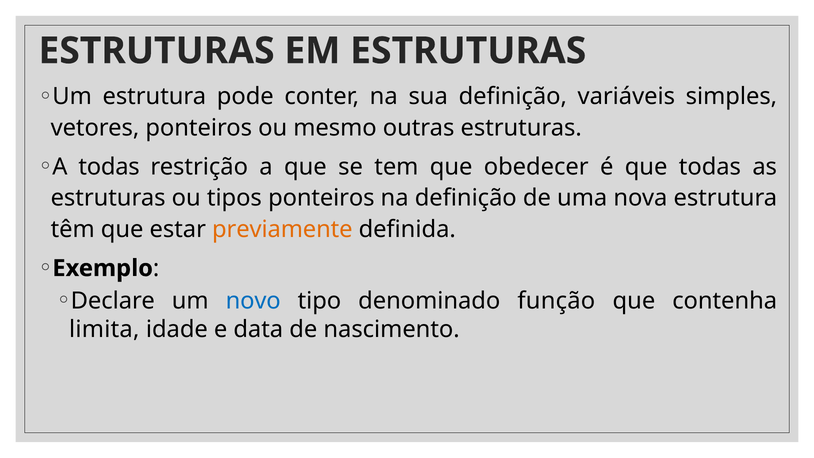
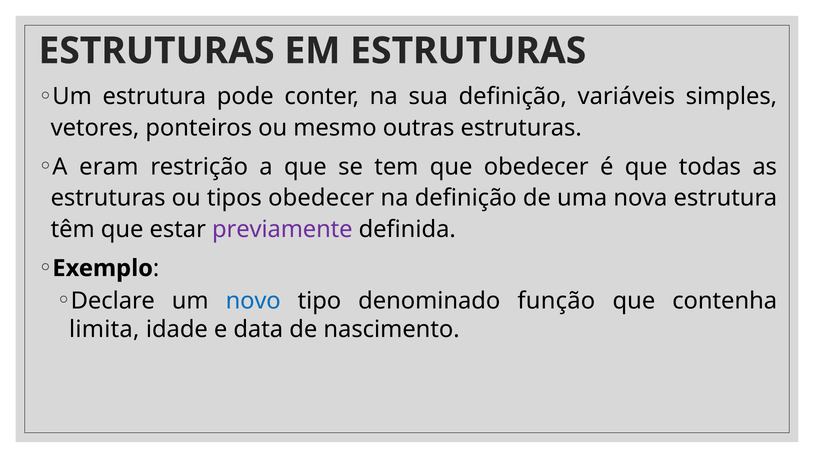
A todas: todas -> eram
tipos ponteiros: ponteiros -> obedecer
previamente colour: orange -> purple
